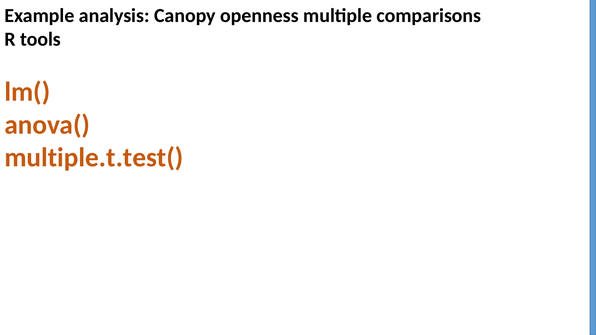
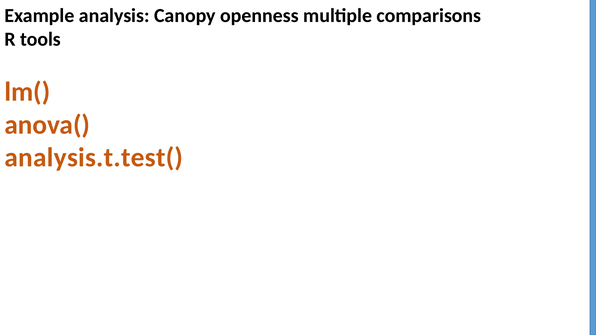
multiple.t.test(: multiple.t.test( -> analysis.t.test(
